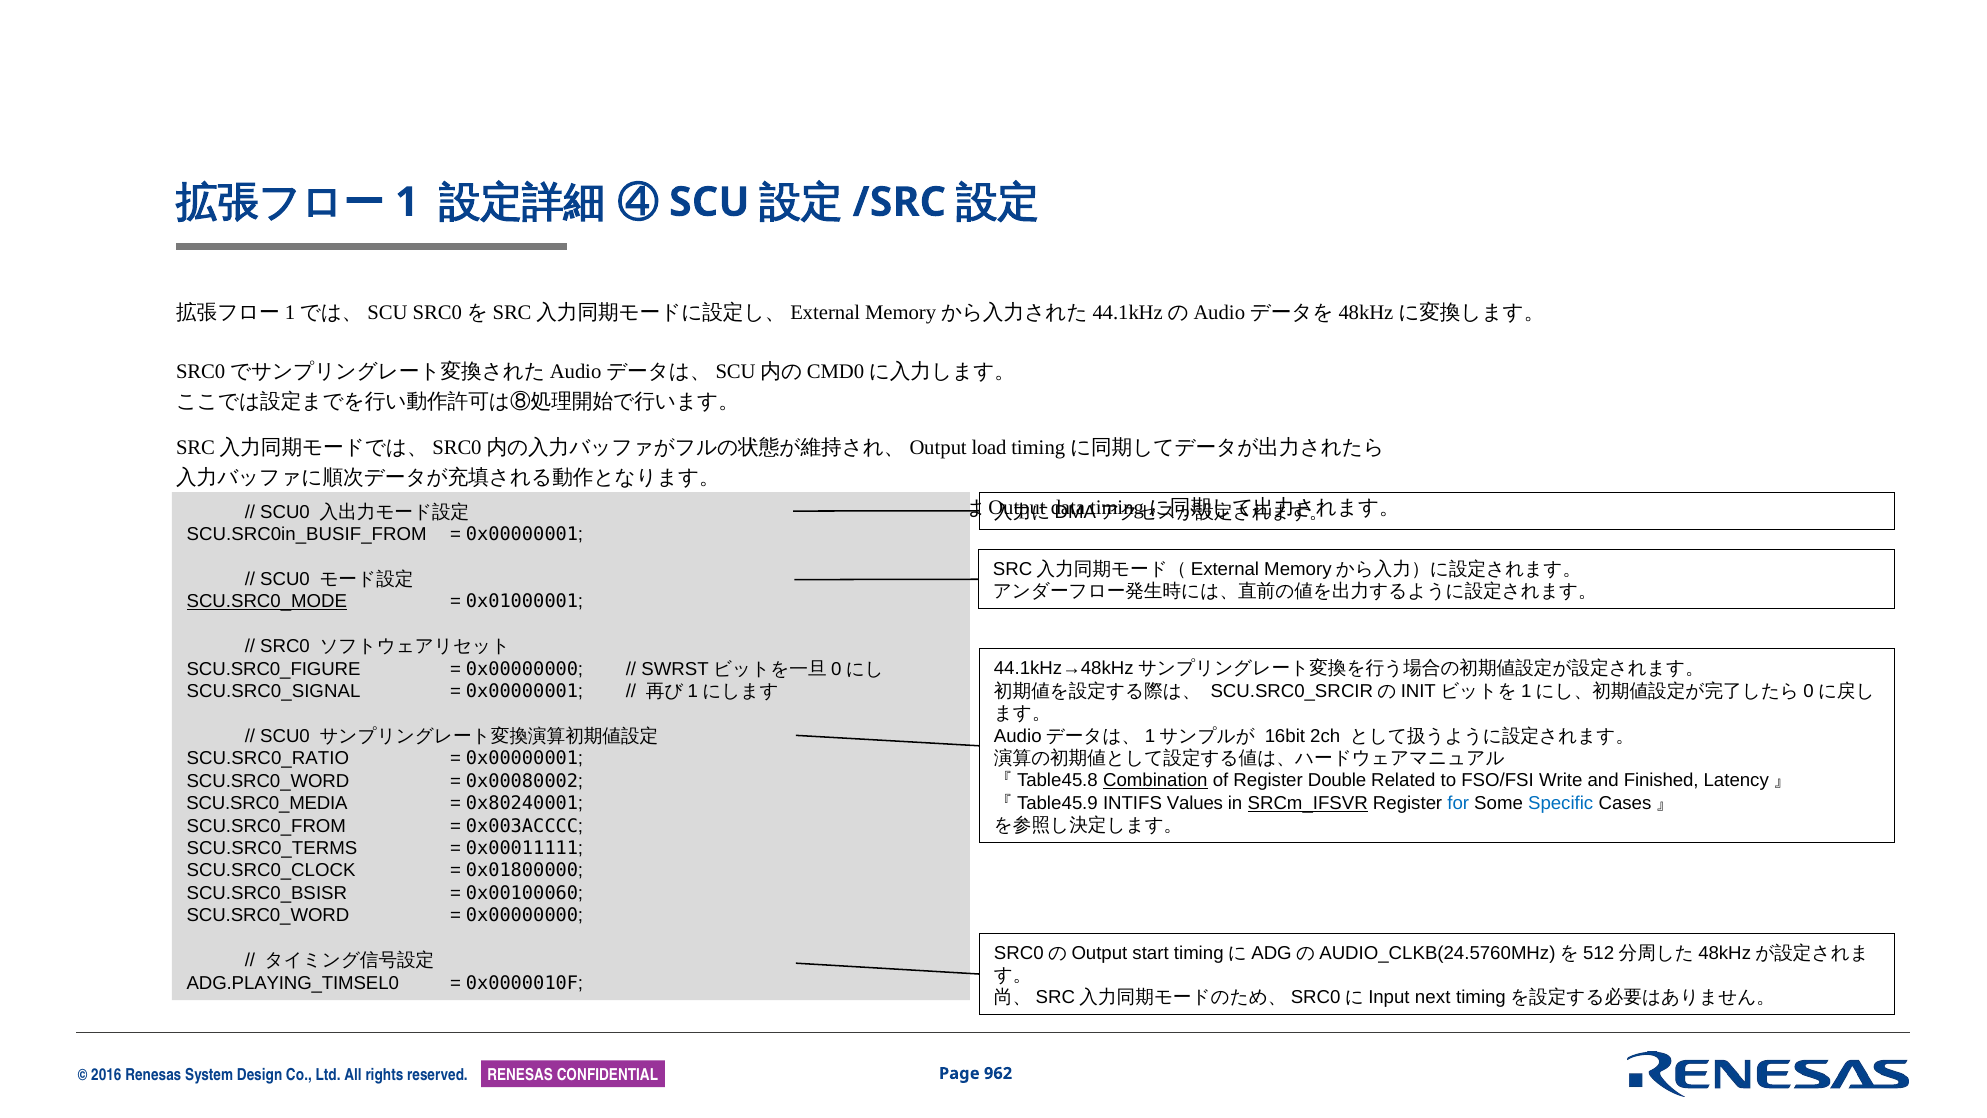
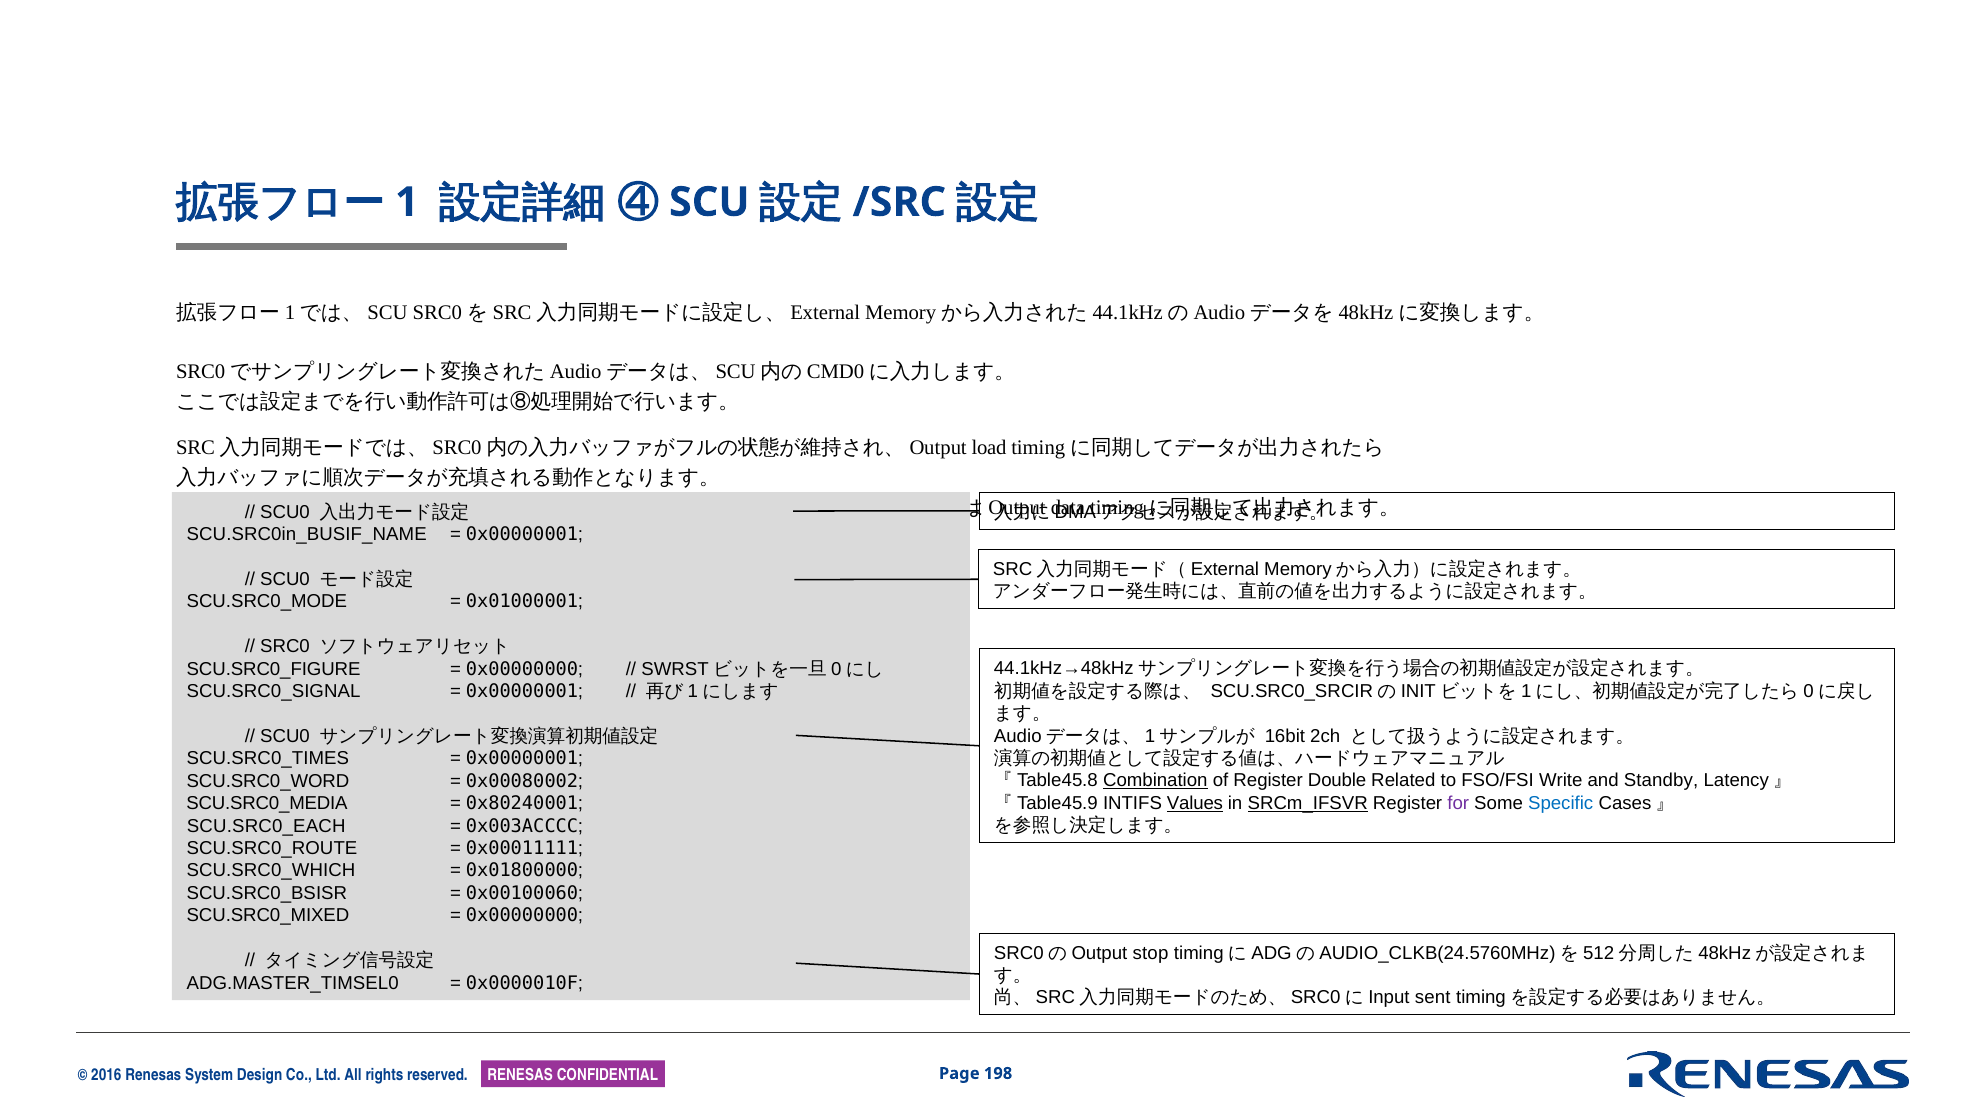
SCU.SRC0in_BUSIF_FROM: SCU.SRC0in_BUSIF_FROM -> SCU.SRC0in_BUSIF_NAME
SCU.SRC0_MODE underline: present -> none
SCU.SRC0_RATIO: SCU.SRC0_RATIO -> SCU.SRC0_TIMES
Finished: Finished -> Standby
Values underline: none -> present
for colour: blue -> purple
SCU.SRC0_FROM: SCU.SRC0_FROM -> SCU.SRC0_EACH
SCU.SRC0_TERMS: SCU.SRC0_TERMS -> SCU.SRC0_ROUTE
SCU.SRC0_CLOCK: SCU.SRC0_CLOCK -> SCU.SRC0_WHICH
SCU.SRC0_WORD at (268, 915): SCU.SRC0_WORD -> SCU.SRC0_MIXED
start: start -> stop
ADG.PLAYING_TIMSEL0: ADG.PLAYING_TIMSEL0 -> ADG.MASTER_TIMSEL0
next: next -> sent
962: 962 -> 198
